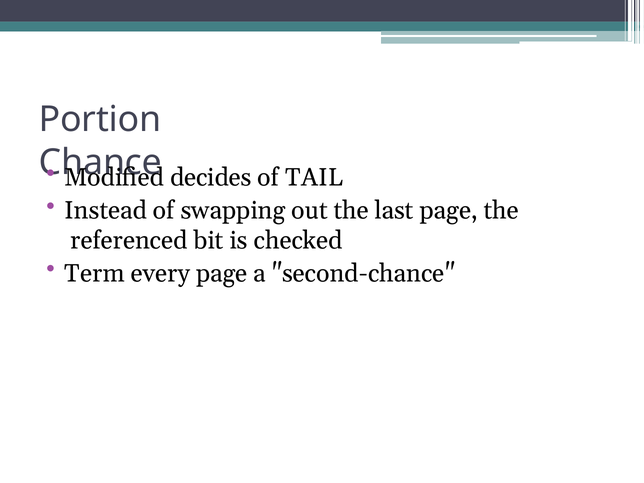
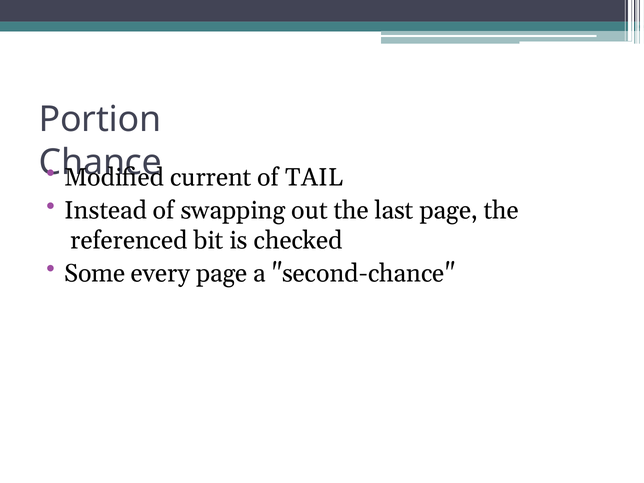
decides: decides -> current
Term: Term -> Some
